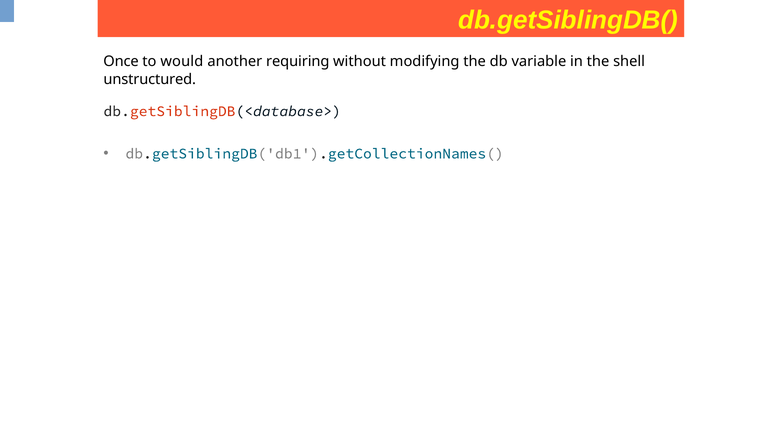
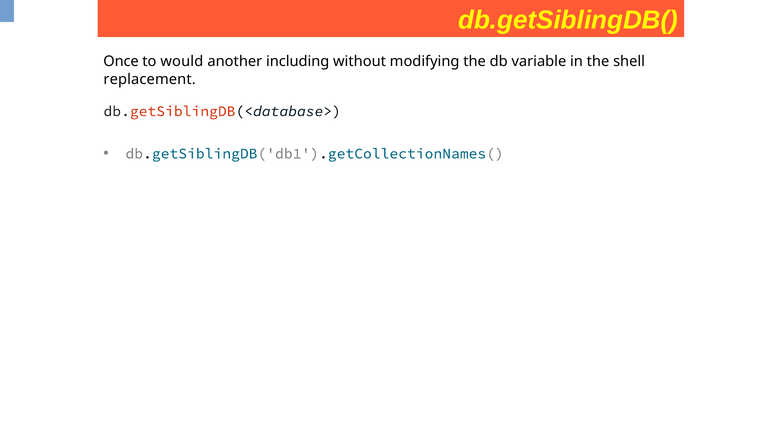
requiring: requiring -> including
unstructured: unstructured -> replacement
